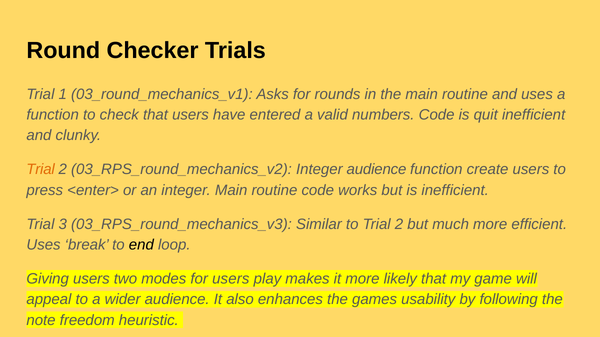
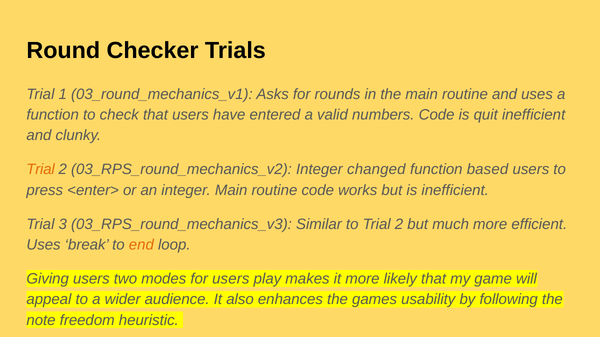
Integer audience: audience -> changed
create: create -> based
end colour: black -> orange
